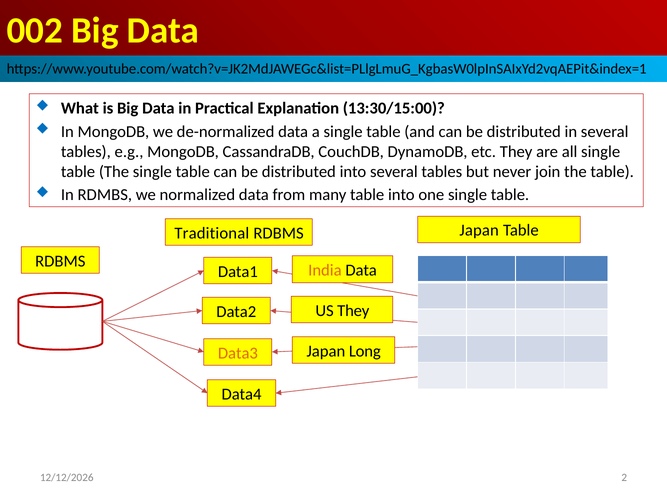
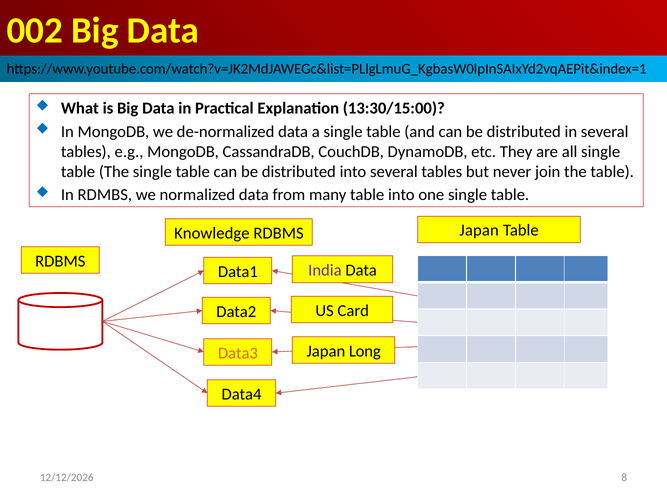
Traditional: Traditional -> Knowledge
India colour: orange -> purple
US They: They -> Card
2: 2 -> 8
